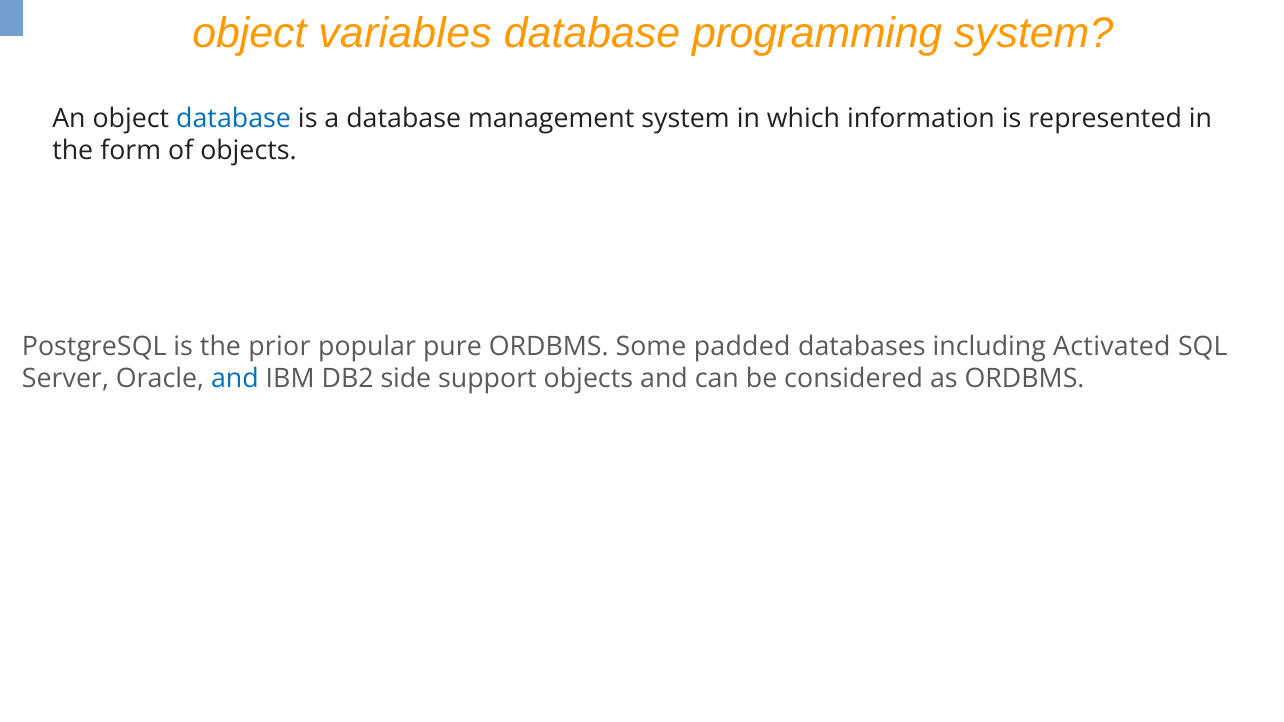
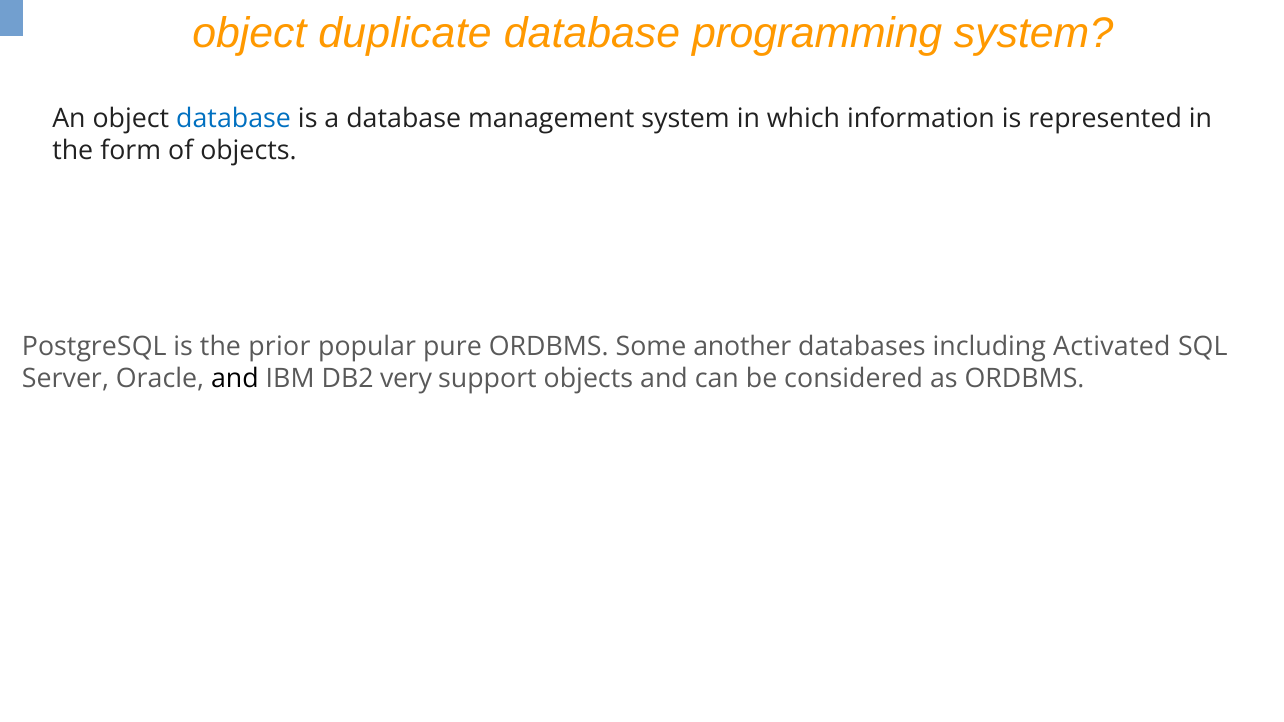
variables: variables -> duplicate
padded: padded -> another
and at (235, 379) colour: blue -> black
side: side -> very
